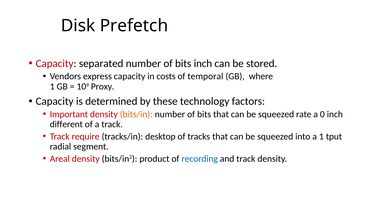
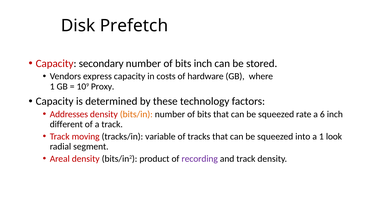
separated: separated -> secondary
temporal: temporal -> hardware
Important: Important -> Addresses
0: 0 -> 6
require: require -> moving
desktop: desktop -> variable
tput: tput -> look
recording colour: blue -> purple
